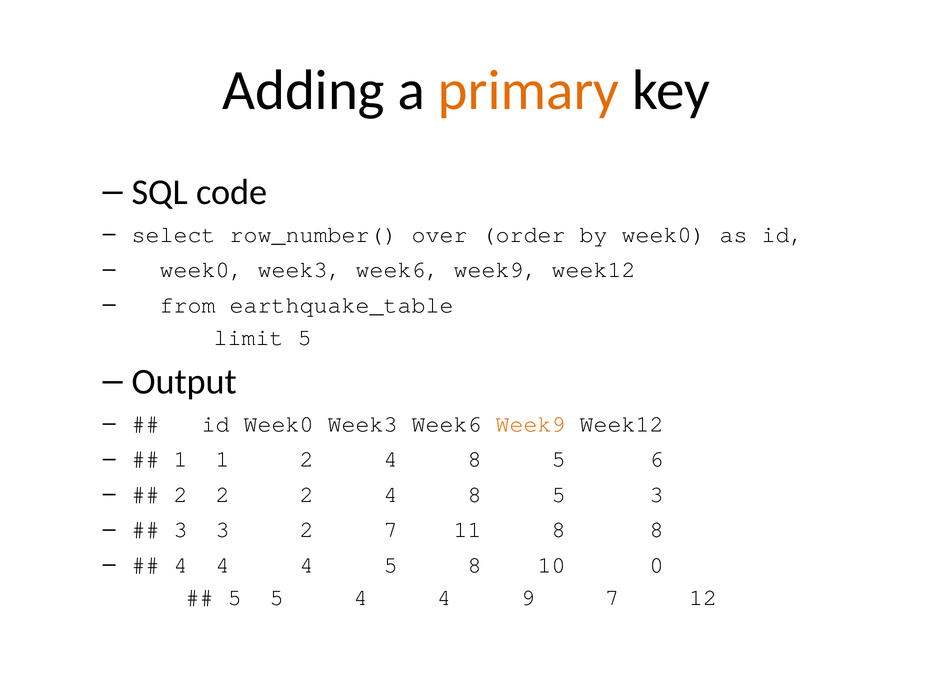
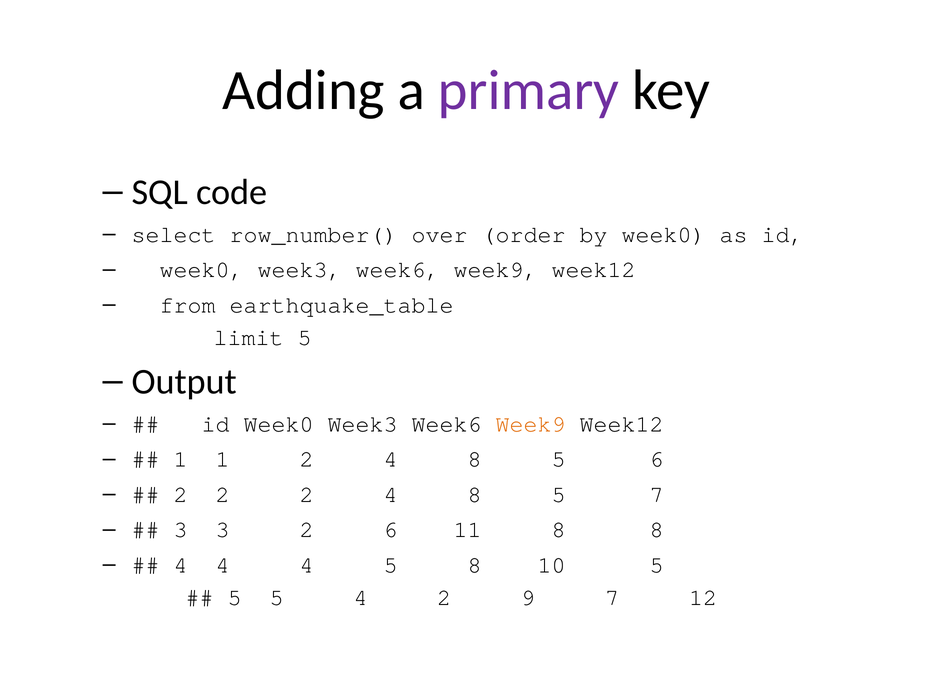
primary colour: orange -> purple
5 3: 3 -> 7
2 7: 7 -> 6
10 0: 0 -> 5
5 4 4: 4 -> 2
